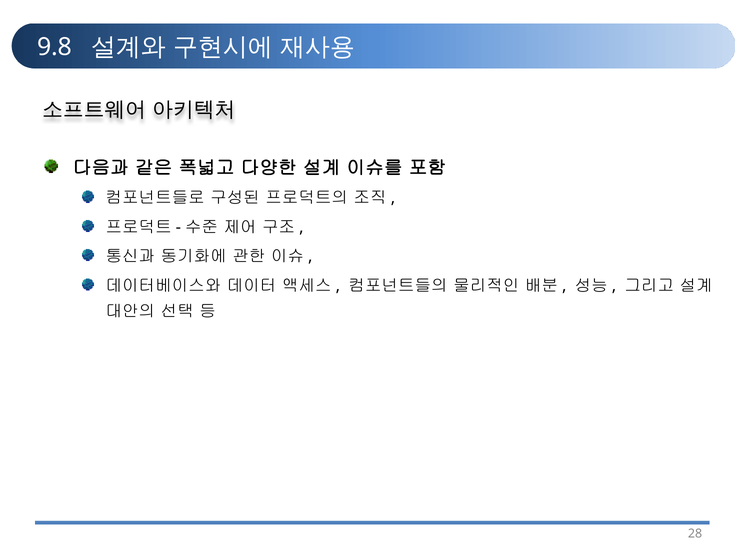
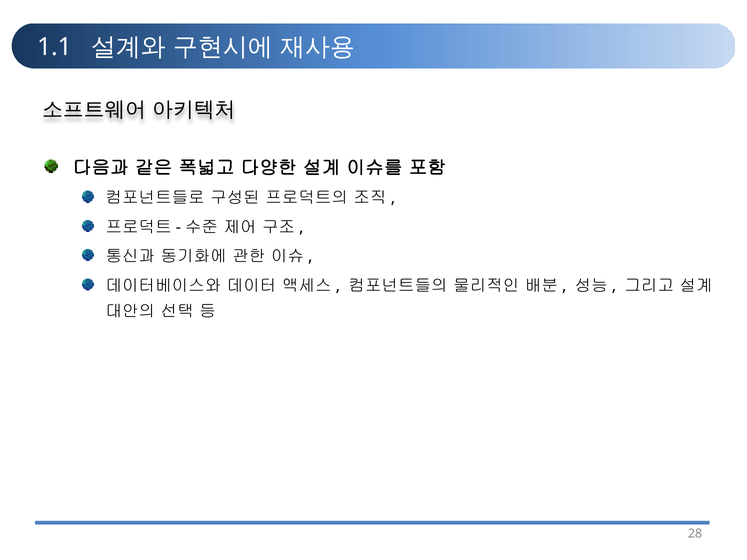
9.8: 9.8 -> 1.1
